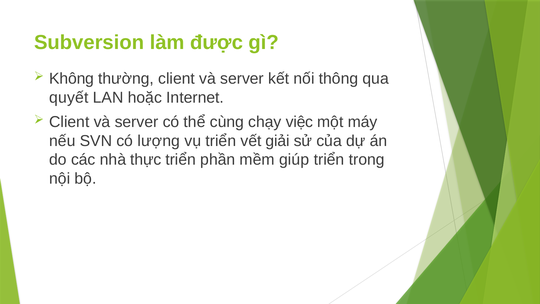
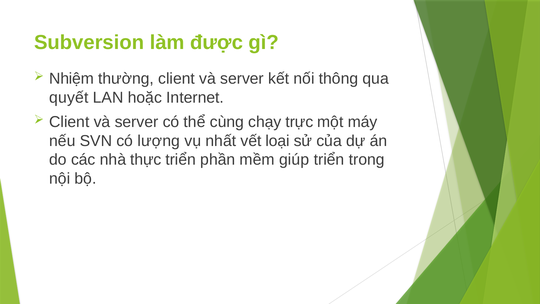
Không: Không -> Nhiệm
việc: việc -> trực
vụ triển: triển -> nhất
giải: giải -> loại
